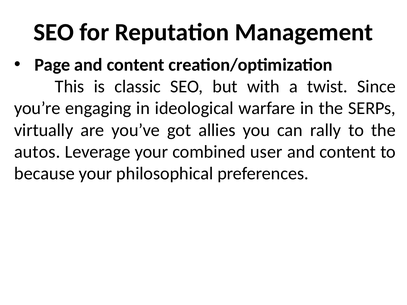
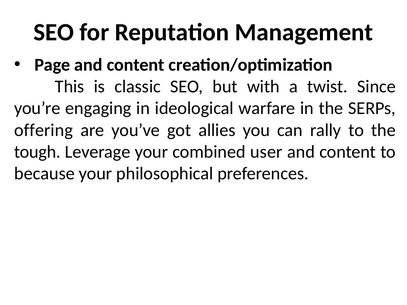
virtually: virtually -> offering
autos: autos -> tough
